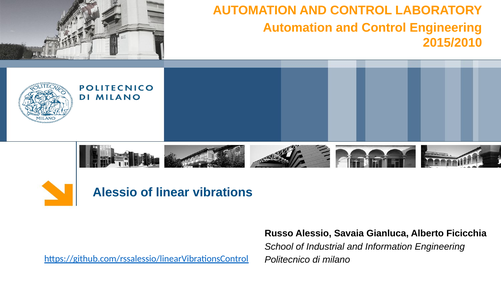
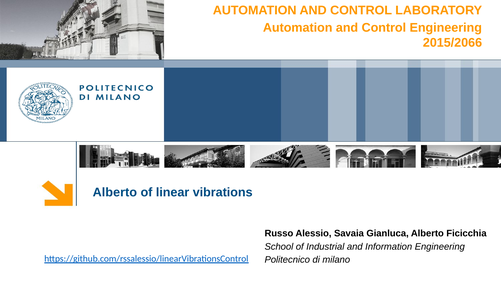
2015/2010: 2015/2010 -> 2015/2066
Alessio at (115, 192): Alessio -> Alberto
